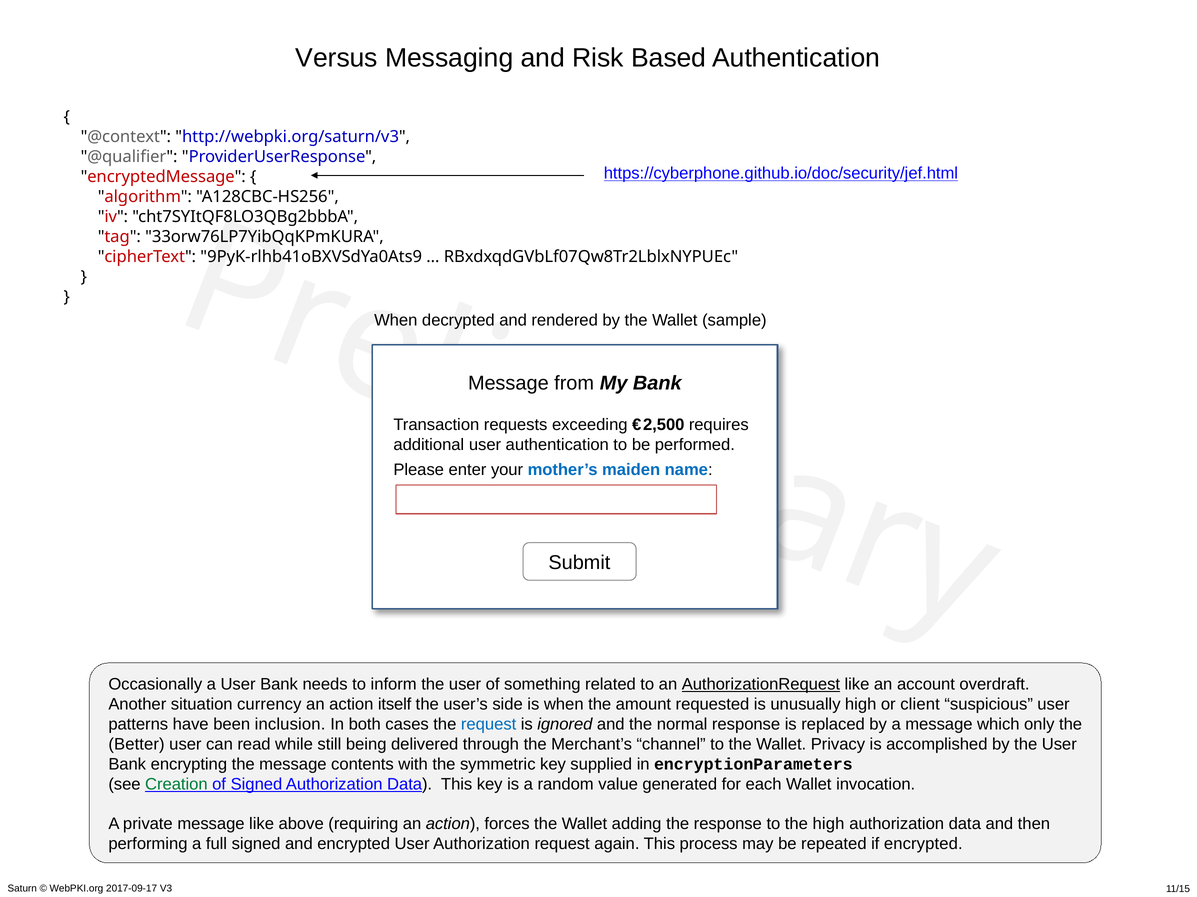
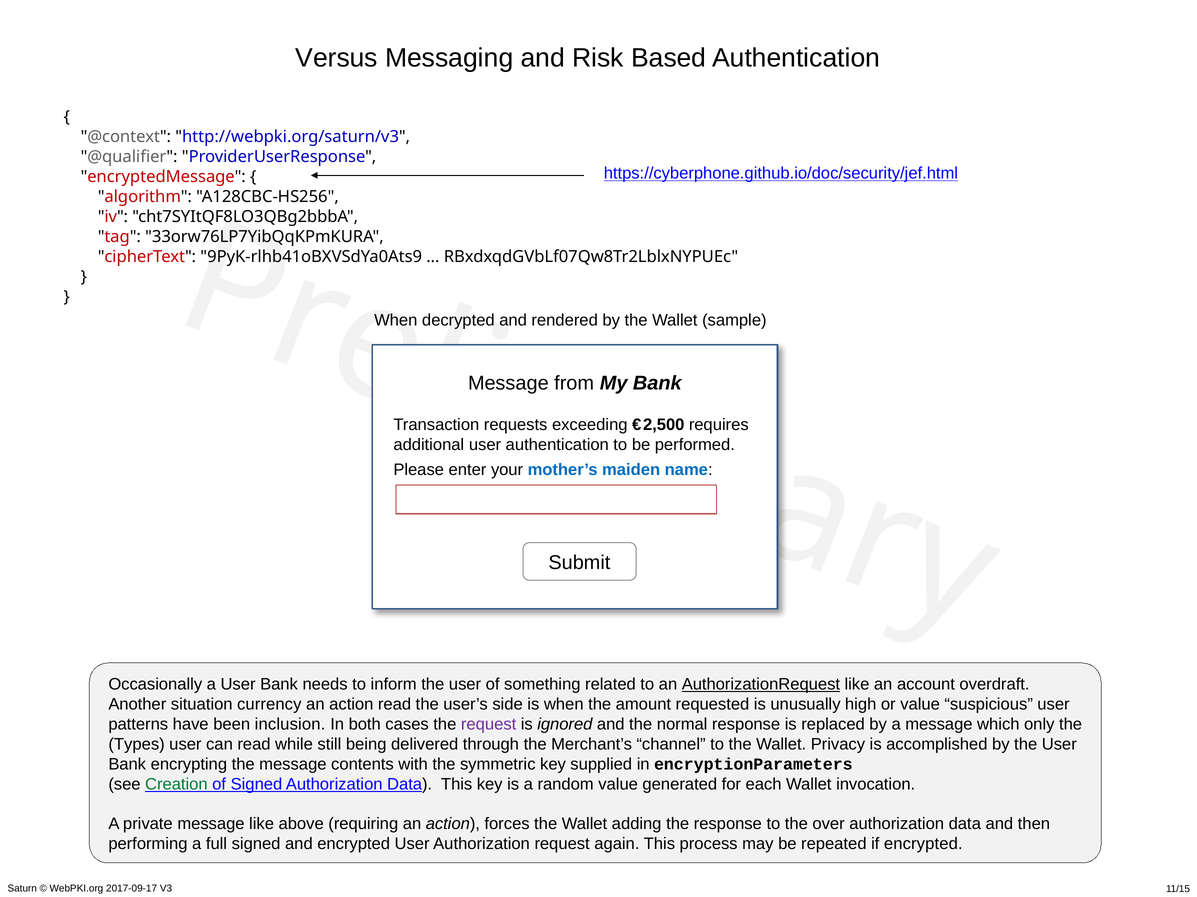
action itself: itself -> read
or client: client -> value
request at (489, 725) colour: blue -> purple
Better: Better -> Types
the high: high -> over
